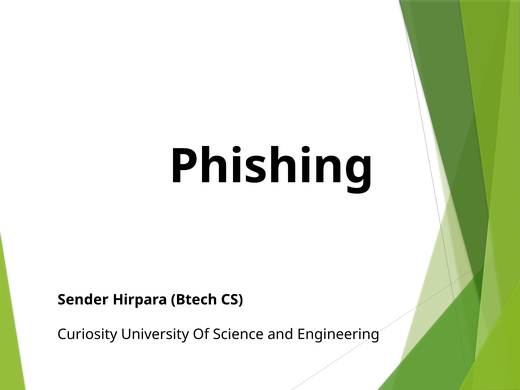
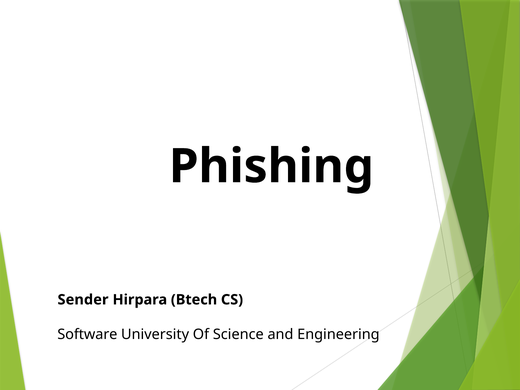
Curiosity: Curiosity -> Software
